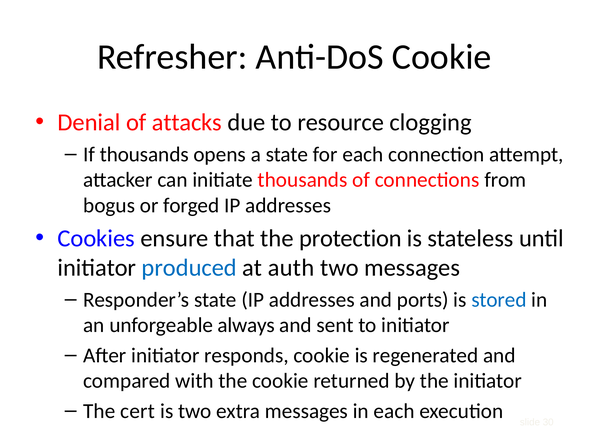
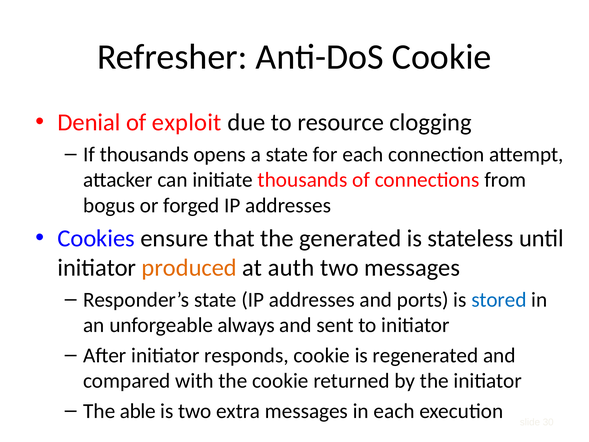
attacks: attacks -> exploit
protection: protection -> generated
produced colour: blue -> orange
cert: cert -> able
